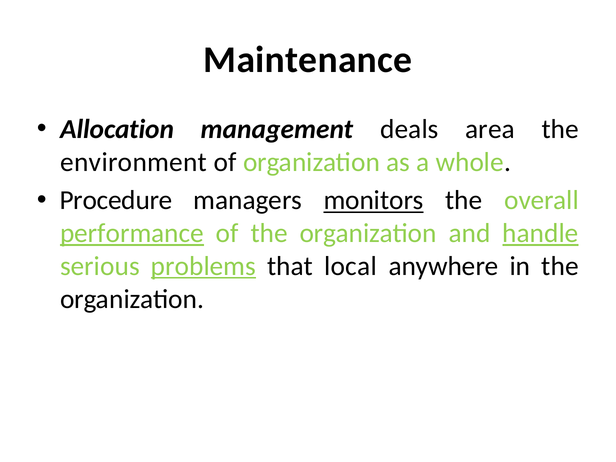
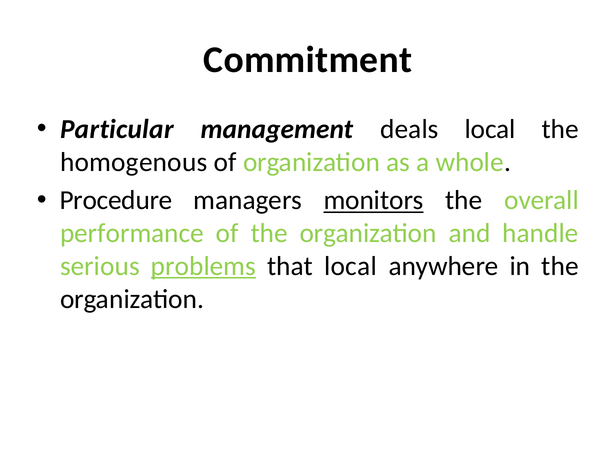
Maintenance: Maintenance -> Commitment
Allocation: Allocation -> Particular
deals area: area -> local
environment: environment -> homogenous
performance underline: present -> none
handle underline: present -> none
